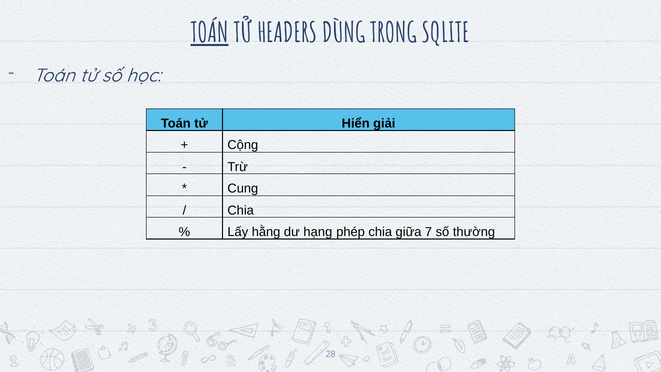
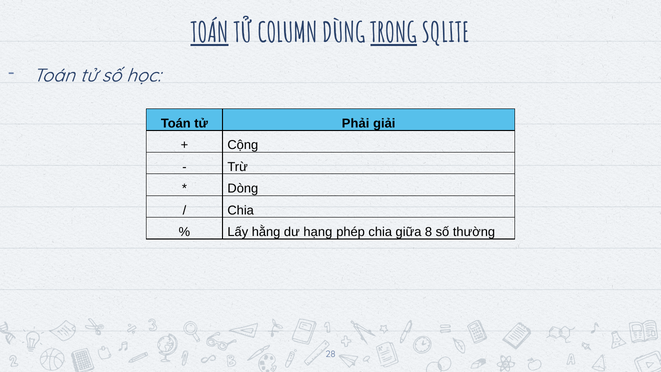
HEADERS: HEADERS -> COLUMN
TRONG underline: none -> present
Hiển: Hiển -> Phải
Cung: Cung -> Dòng
7: 7 -> 8
